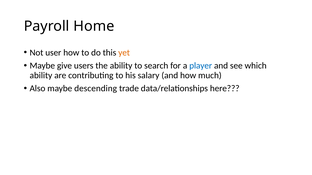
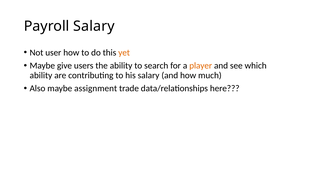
Payroll Home: Home -> Salary
player colour: blue -> orange
descending: descending -> assignment
